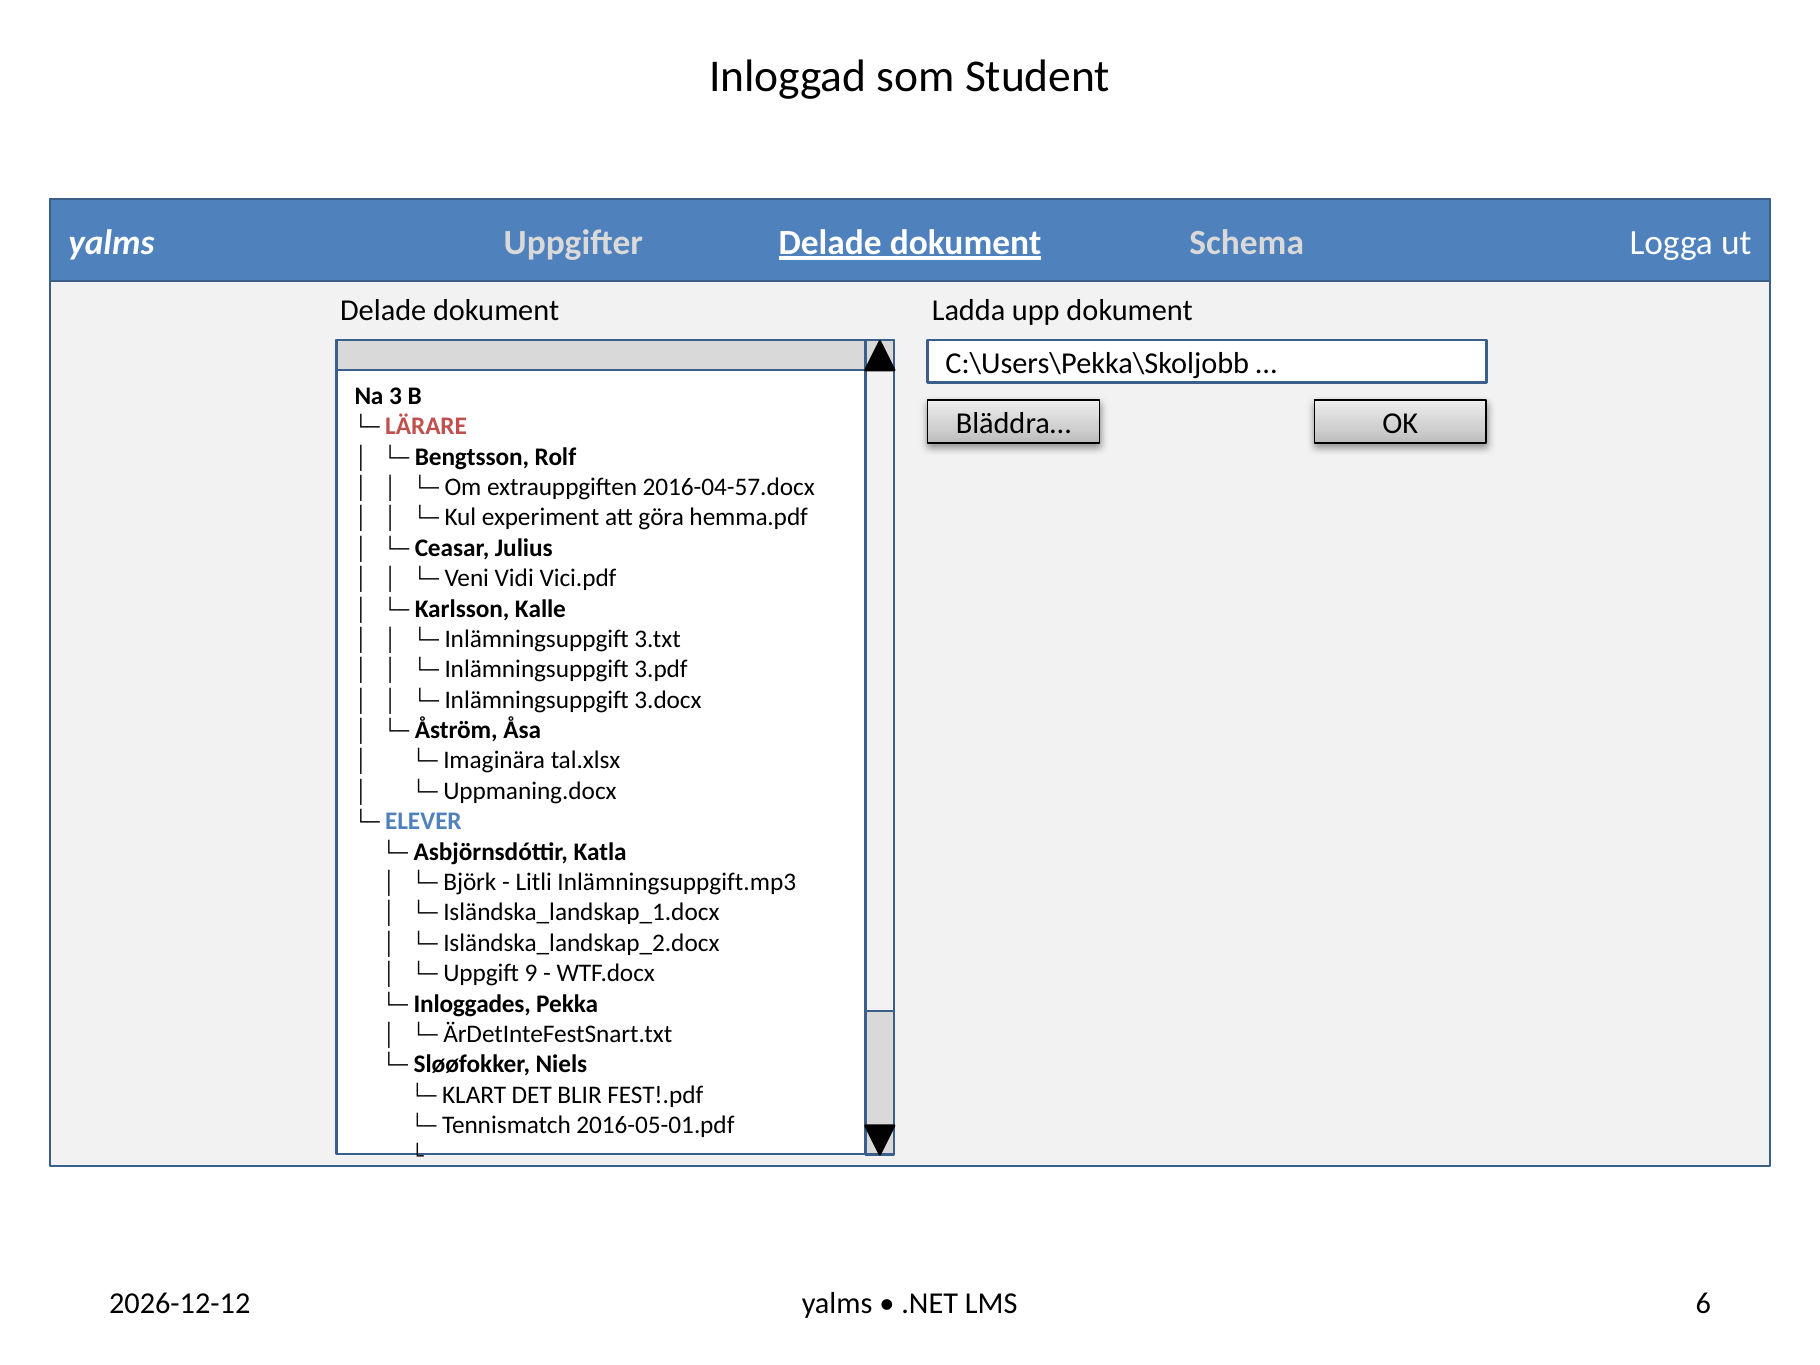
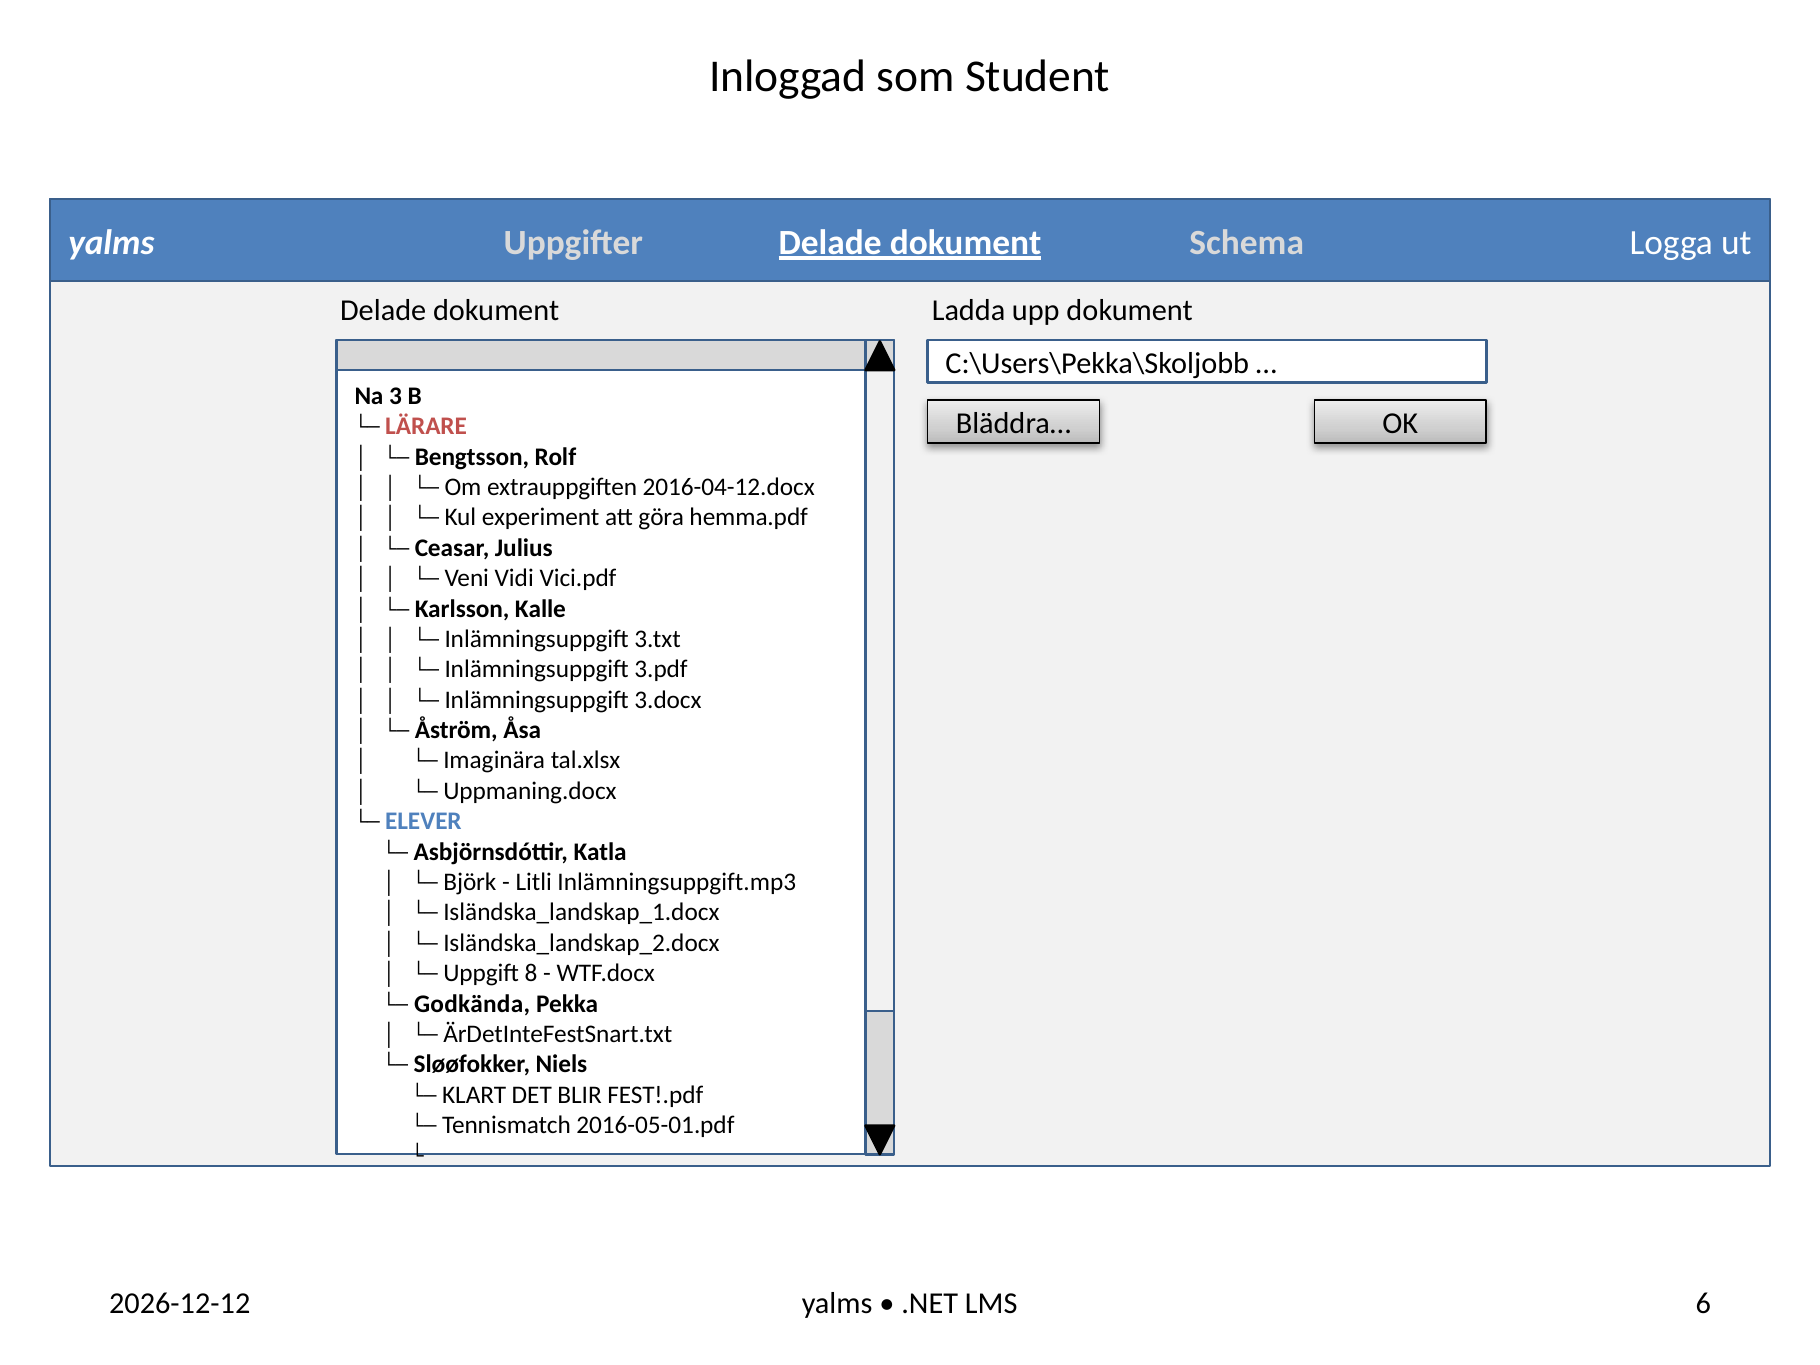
2016-04-57.docx: 2016-04-57.docx -> 2016-04-12.docx
9: 9 -> 8
Inloggades: Inloggades -> Godkända
